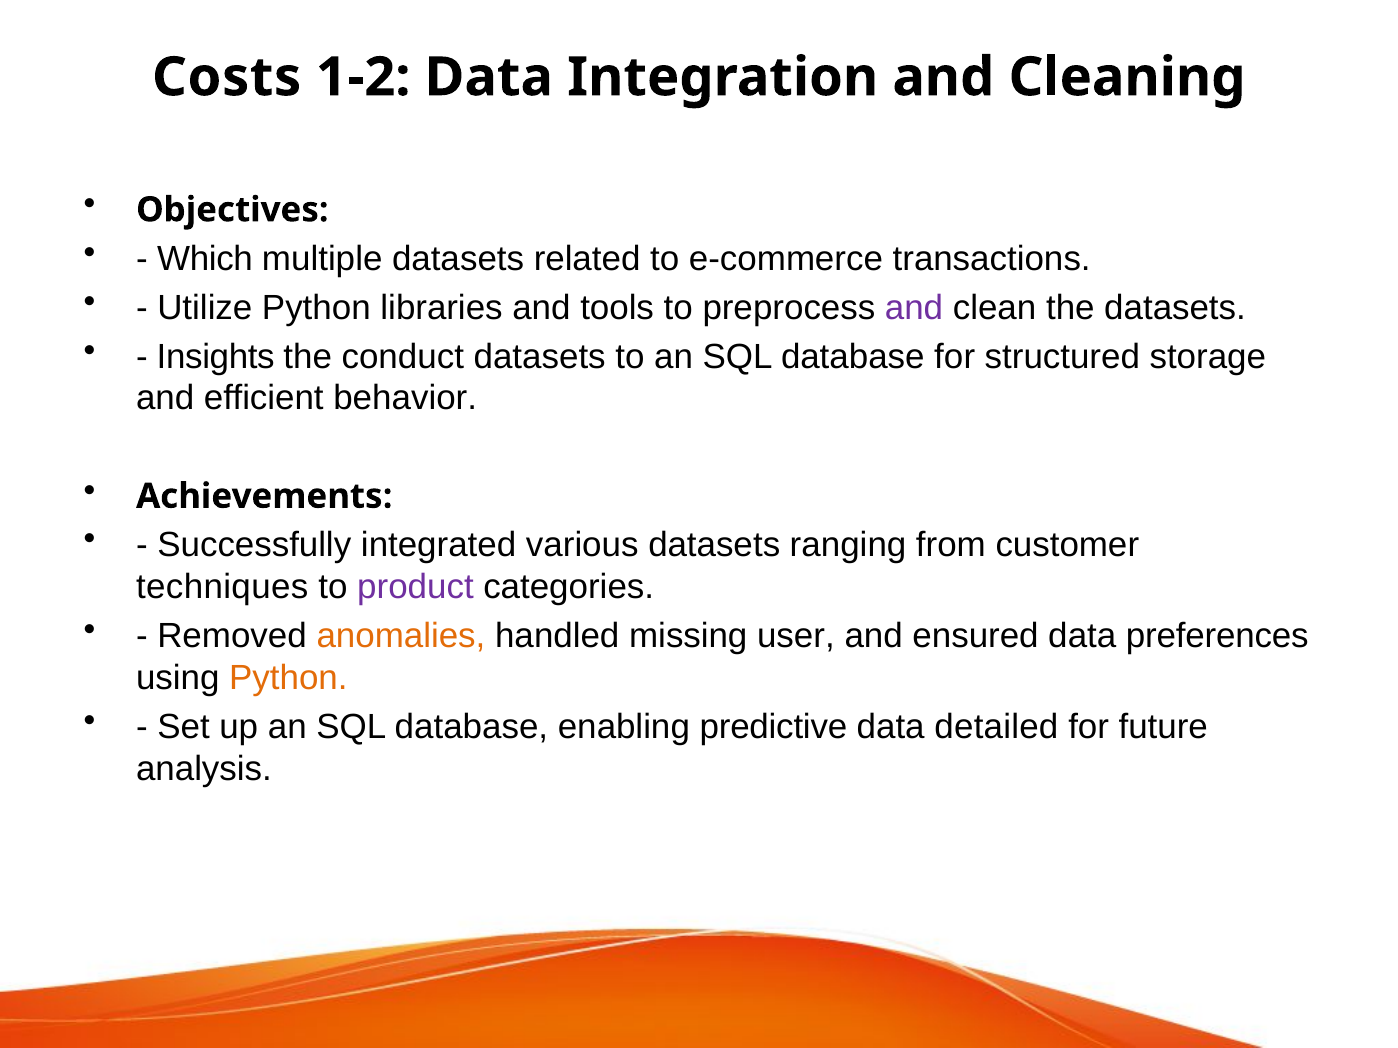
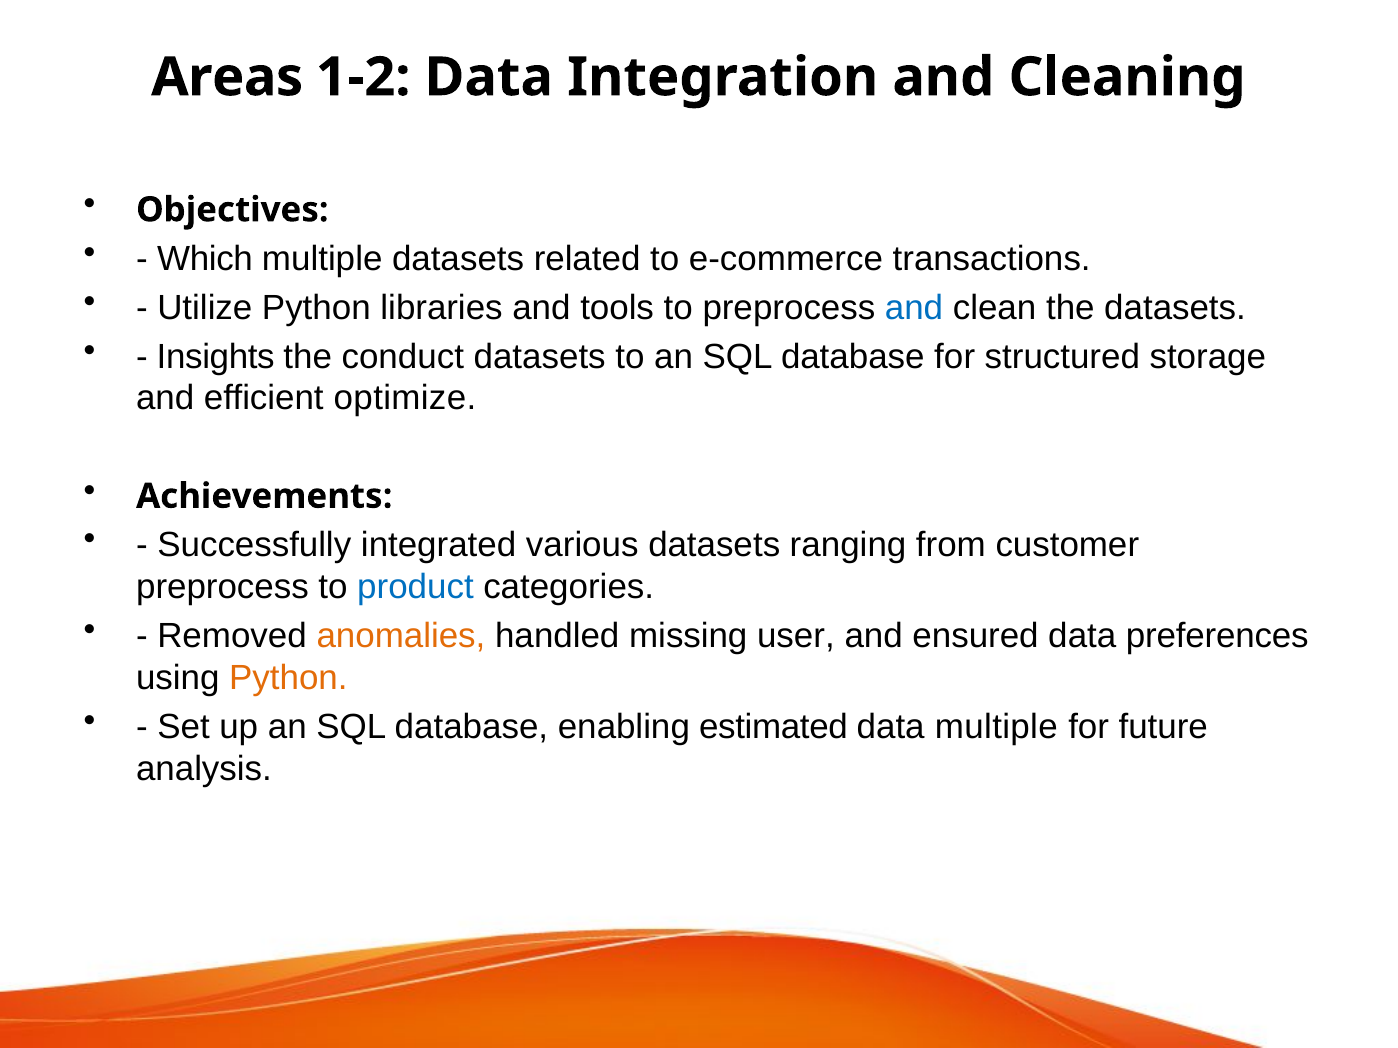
Costs: Costs -> Areas
and at (914, 308) colour: purple -> blue
behavior: behavior -> optimize
techniques at (222, 587): techniques -> preprocess
product colour: purple -> blue
predictive: predictive -> estimated
data detailed: detailed -> multiple
